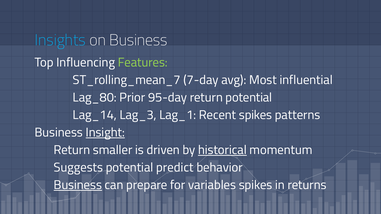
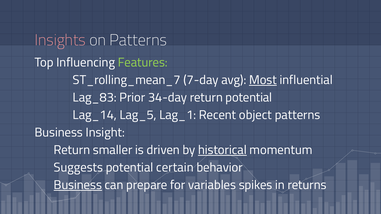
Insights colour: light blue -> pink
on Business: Business -> Patterns
Most underline: none -> present
Lag_80: Lag_80 -> Lag_83
95-day: 95-day -> 34-day
Lag_3: Lag_3 -> Lag_5
Recent spikes: spikes -> object
Insight underline: present -> none
predict: predict -> certain
